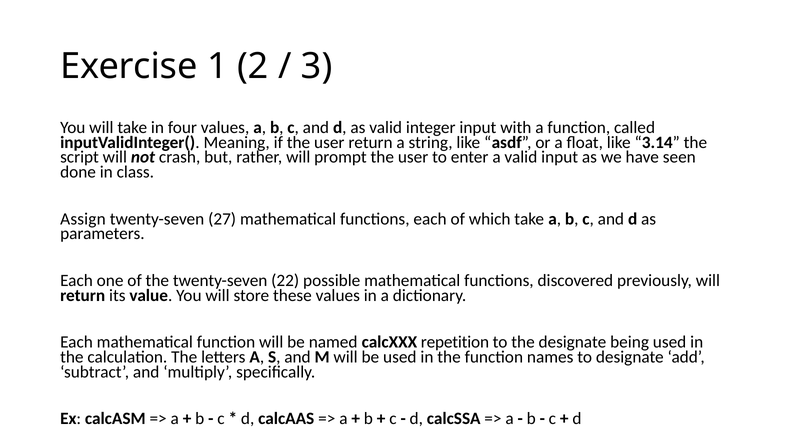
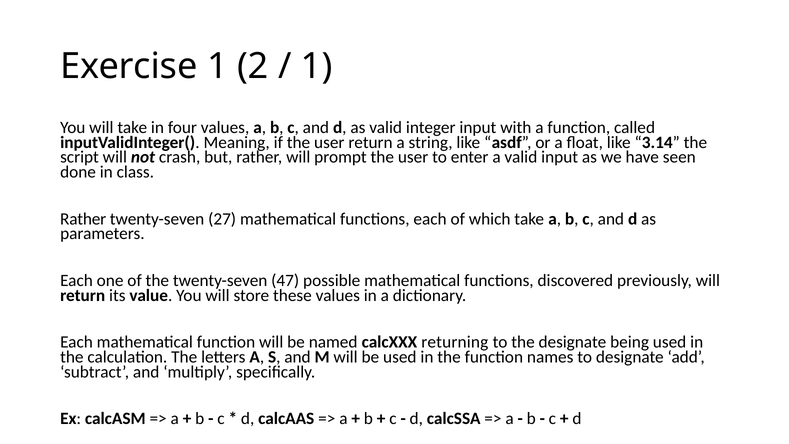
3 at (317, 66): 3 -> 1
Assign at (83, 219): Assign -> Rather
22: 22 -> 47
repetition: repetition -> returning
